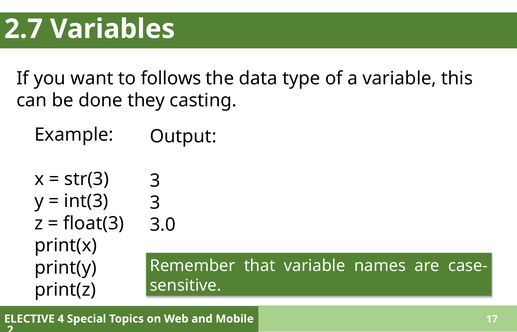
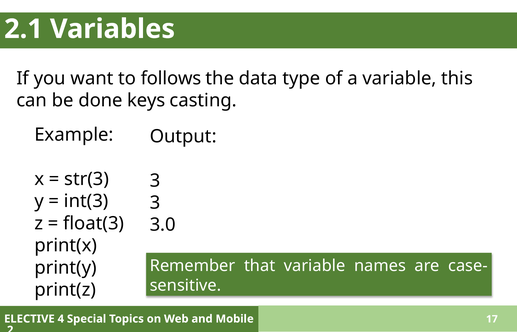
2.7: 2.7 -> 2.1
they: they -> keys
